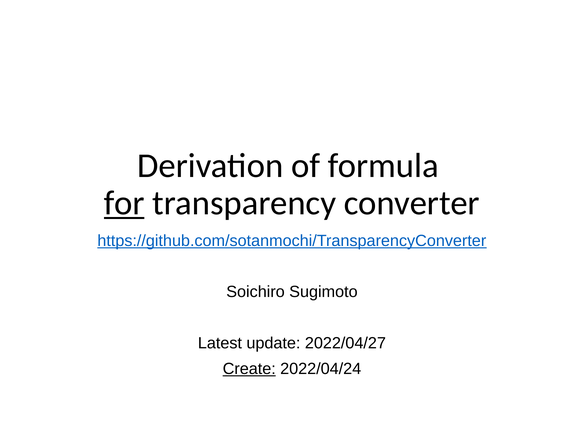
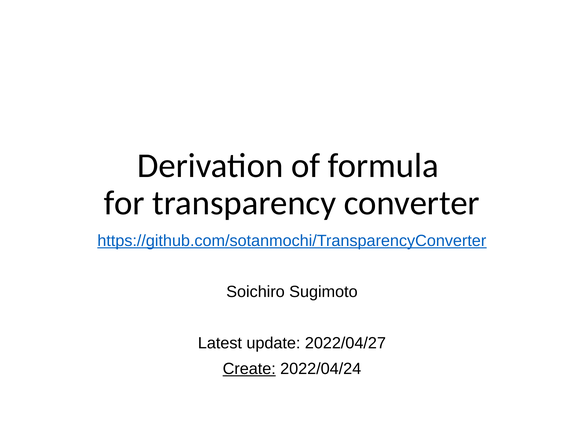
for underline: present -> none
